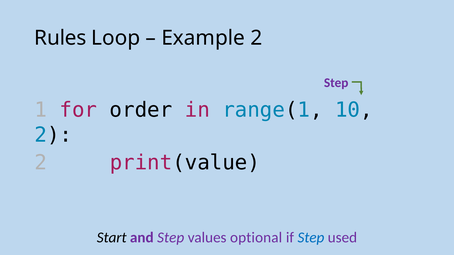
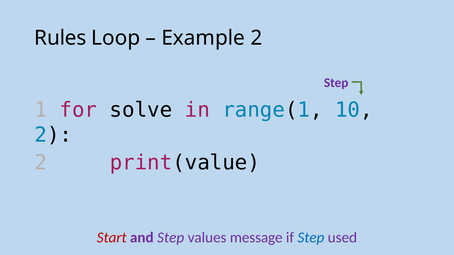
order: order -> solve
Start colour: black -> red
optional: optional -> message
